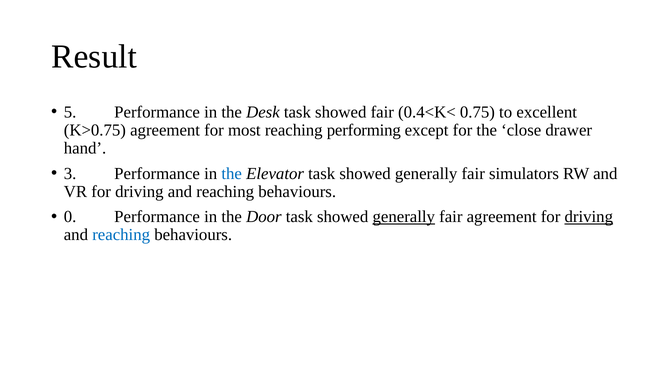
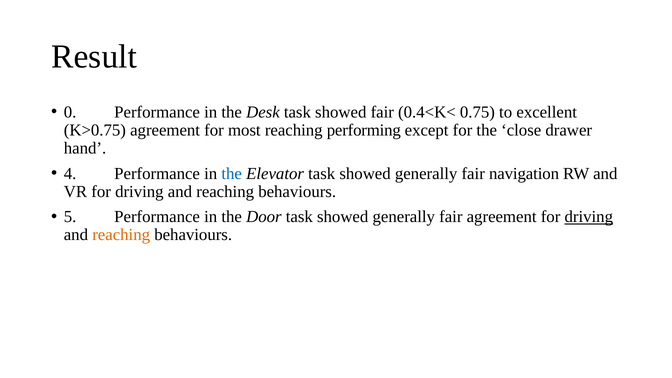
5: 5 -> 0
3: 3 -> 4
simulators: simulators -> navigation
0: 0 -> 5
generally at (404, 217) underline: present -> none
reaching at (121, 235) colour: blue -> orange
